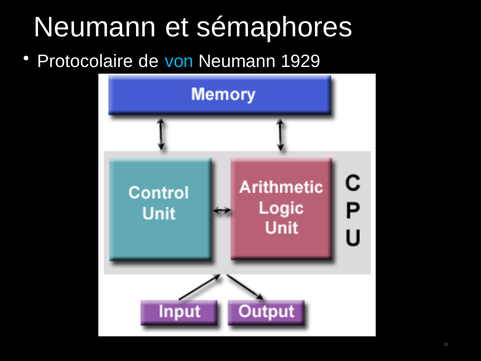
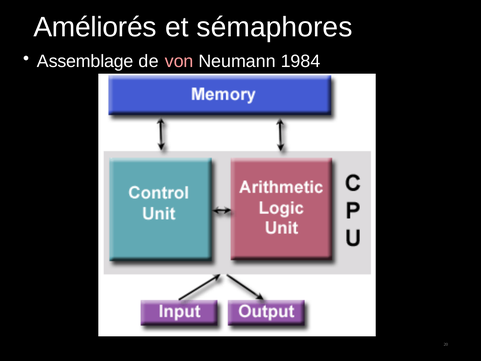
Neumann at (95, 27): Neumann -> Améliorés
Protocolaire: Protocolaire -> Assemblage
von colour: light blue -> pink
1929: 1929 -> 1984
